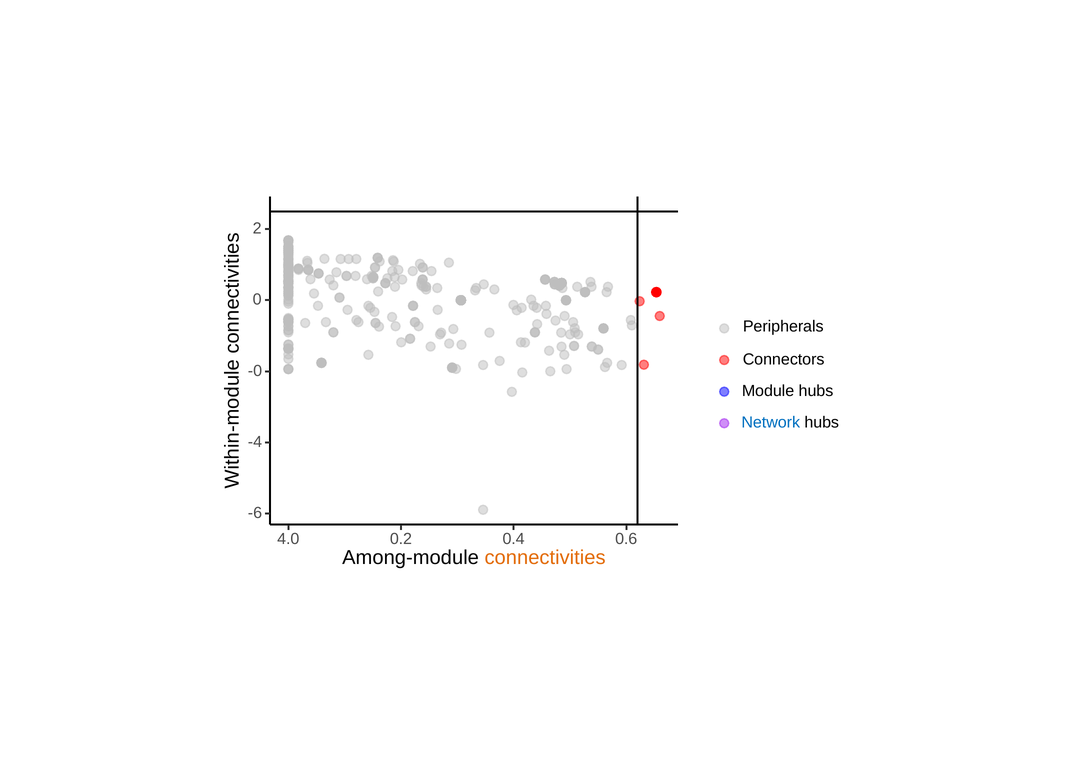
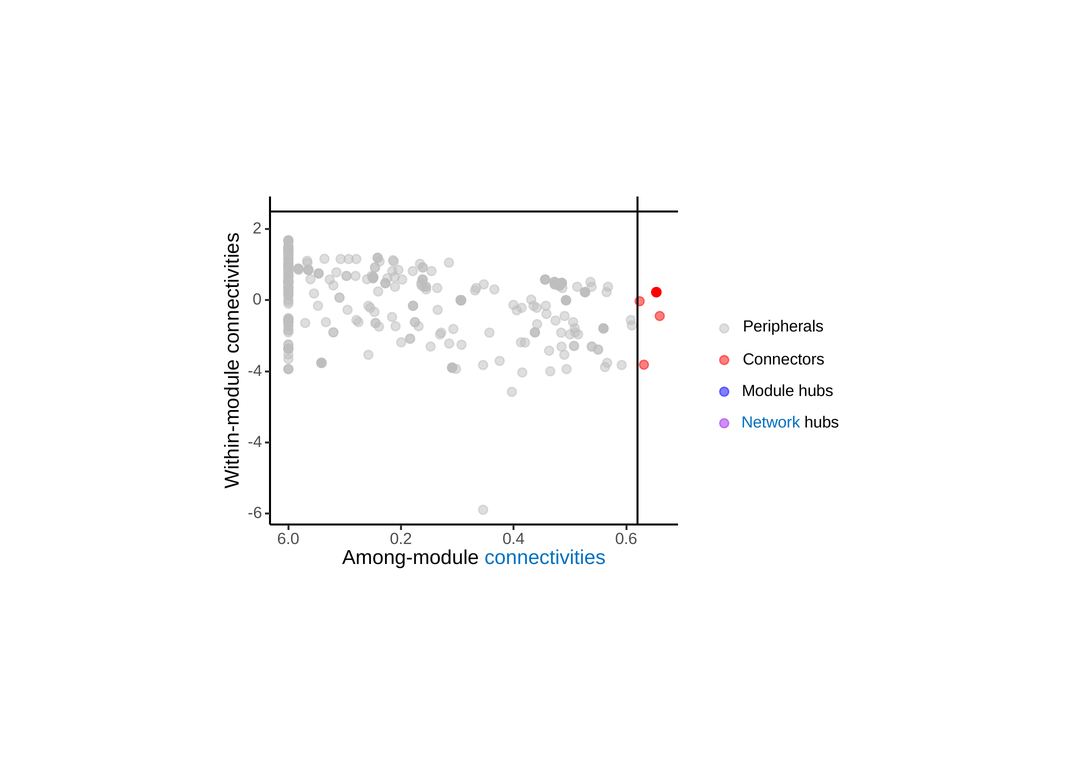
-0 at (255, 371): -0 -> -4
4.0: 4.0 -> 6.0
connectivities colour: orange -> blue
